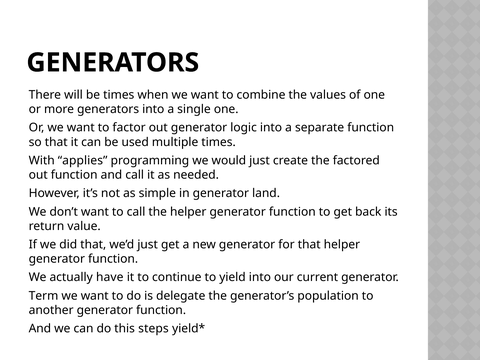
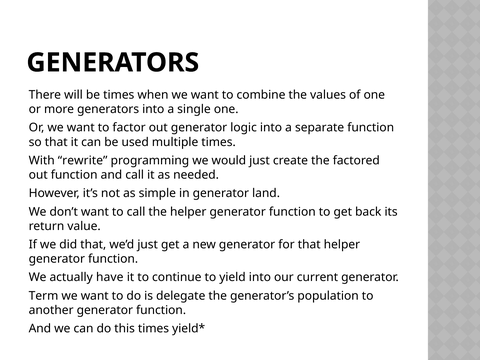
applies: applies -> rewrite
this steps: steps -> times
